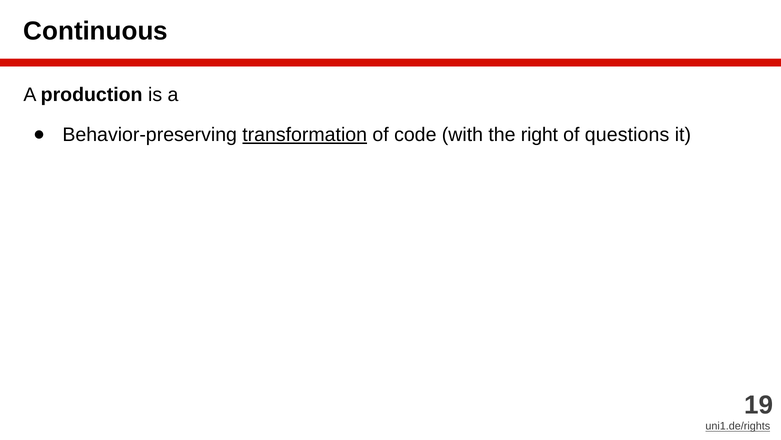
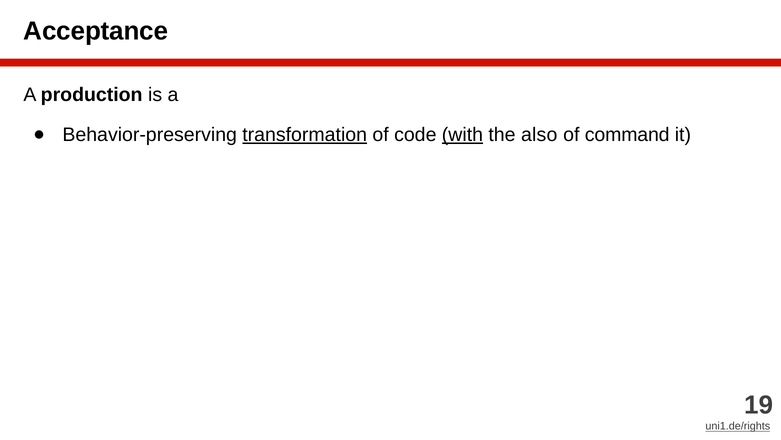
Continuous: Continuous -> Acceptance
with underline: none -> present
right: right -> also
questions: questions -> command
